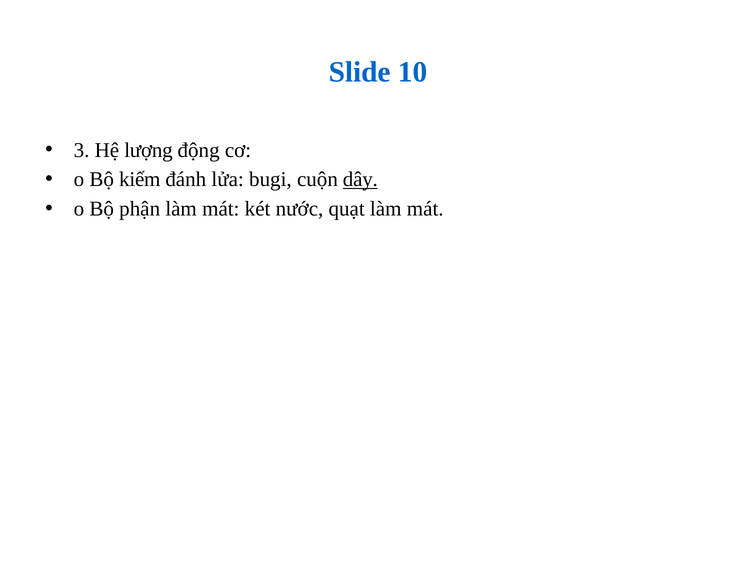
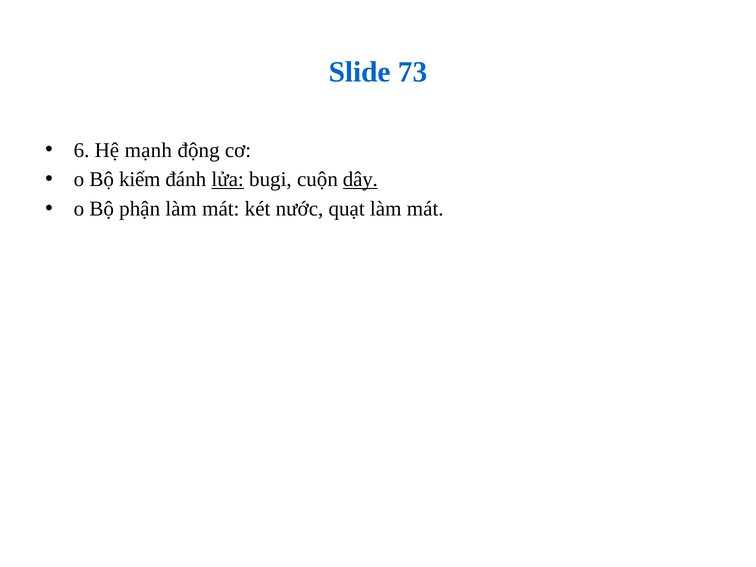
10: 10 -> 73
3: 3 -> 6
lượng: lượng -> mạnh
lửa underline: none -> present
